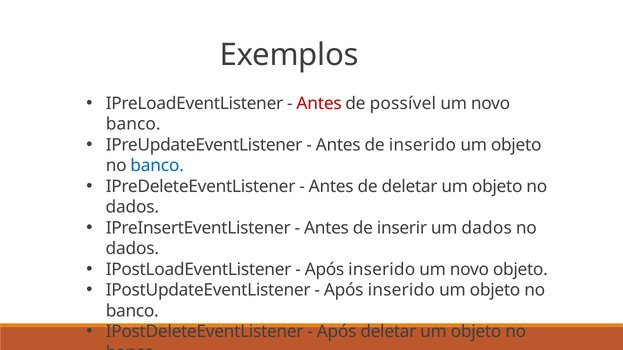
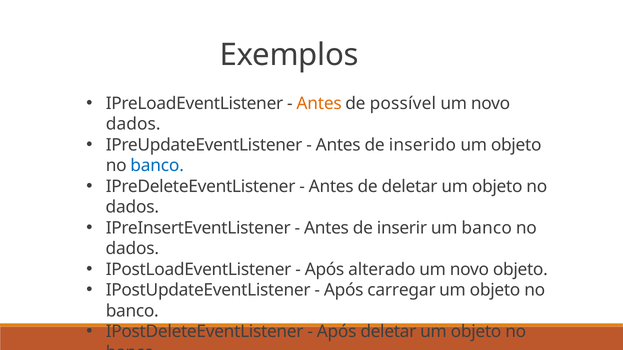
Antes at (319, 104) colour: red -> orange
banco at (133, 124): banco -> dados
um dados: dados -> banco
inserido at (382, 270): inserido -> alterado
inserido at (401, 291): inserido -> carregar
